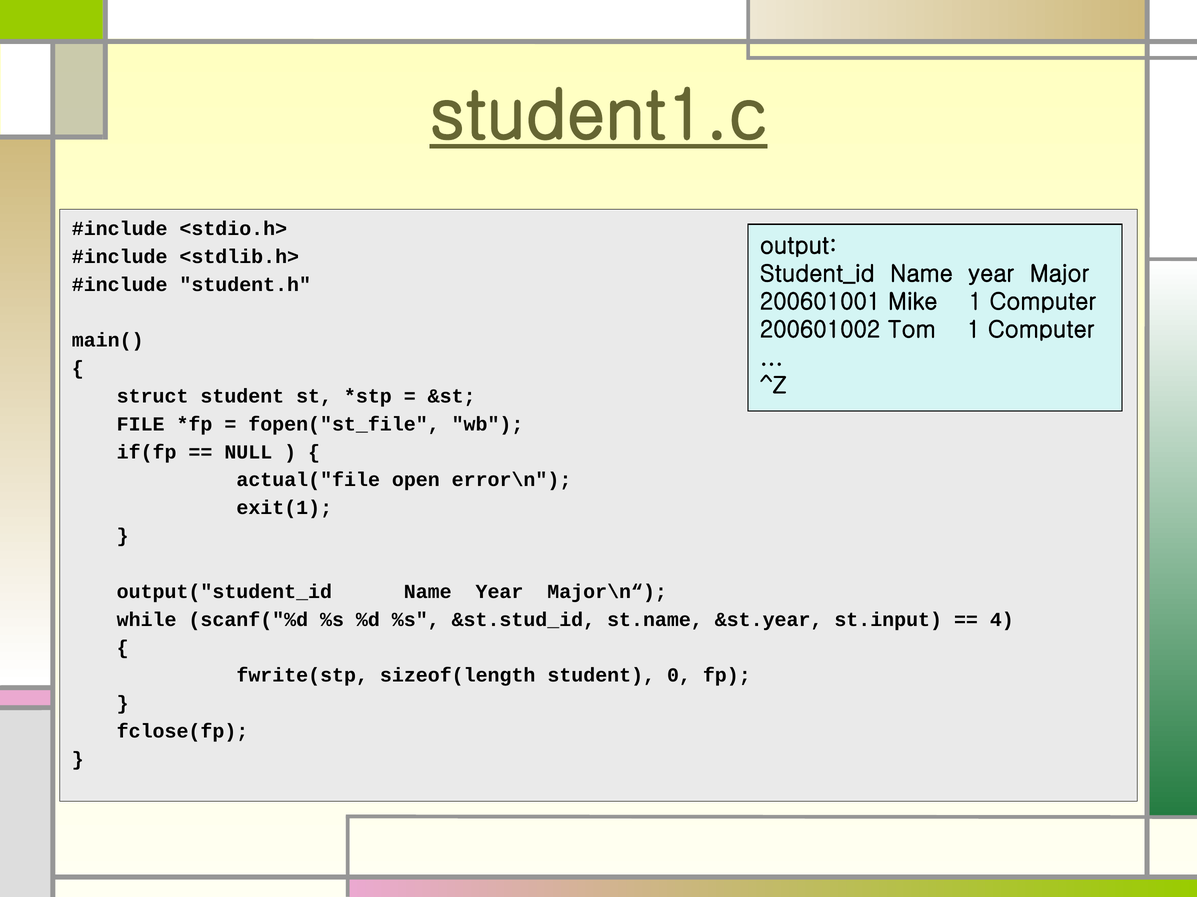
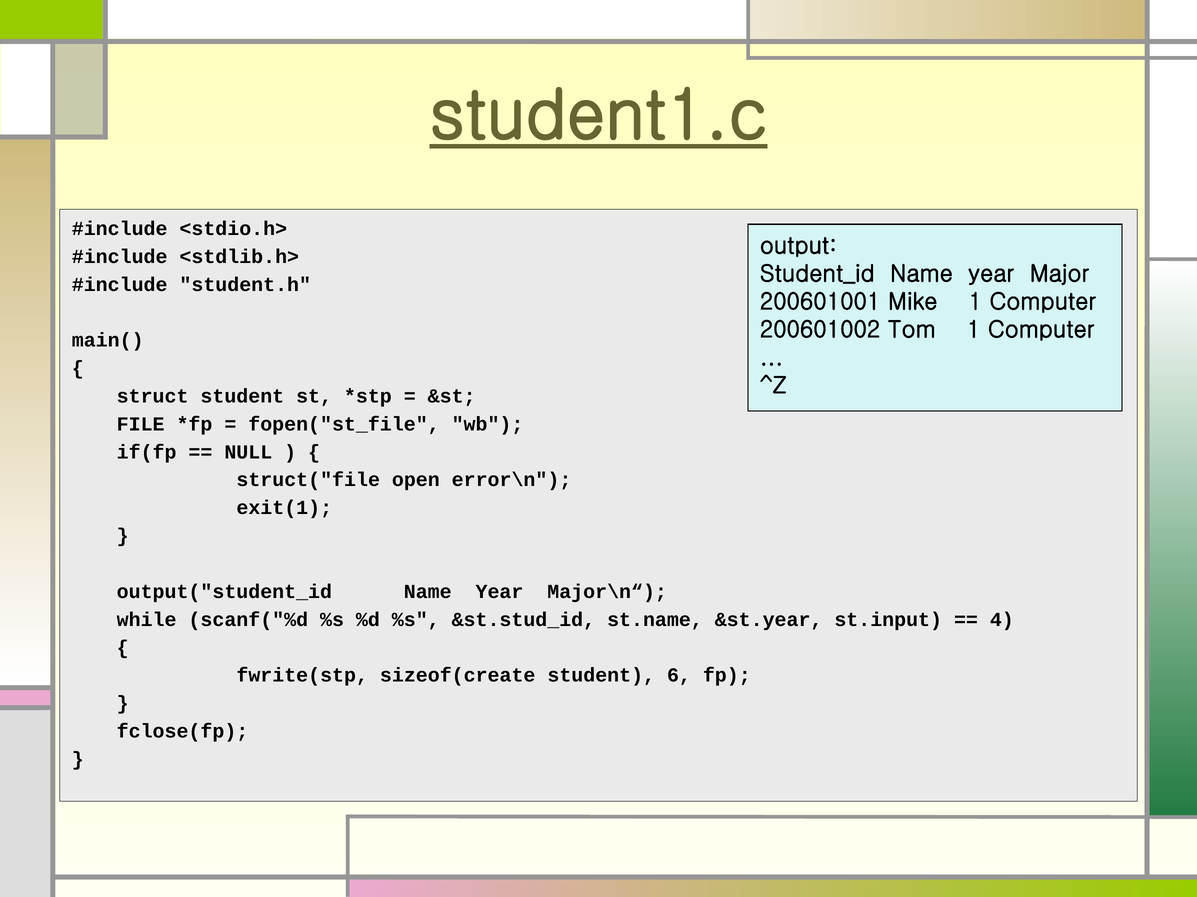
actual("file: actual("file -> struct("file
sizeof(length: sizeof(length -> sizeof(create
0: 0 -> 6
